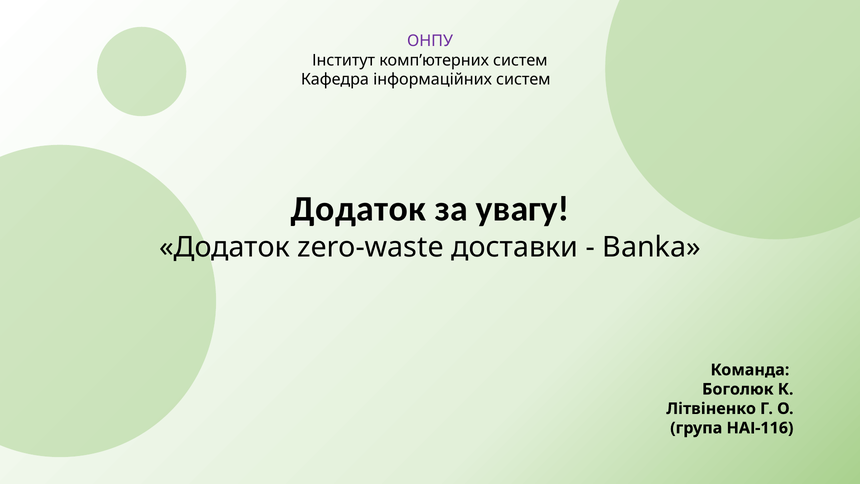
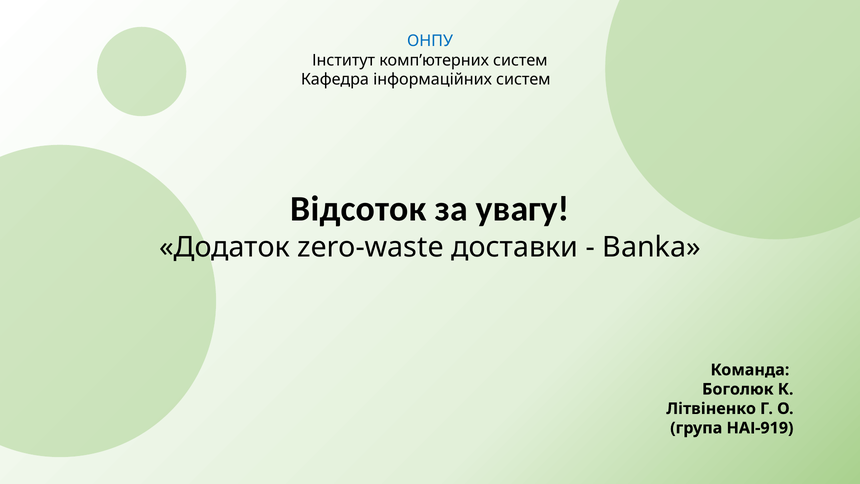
ОНПУ colour: purple -> blue
Додаток at (358, 209): Додаток -> Відсоток
НАІ-116: НАІ-116 -> НАІ-919
